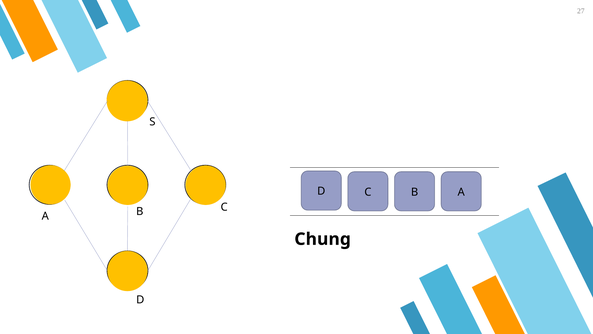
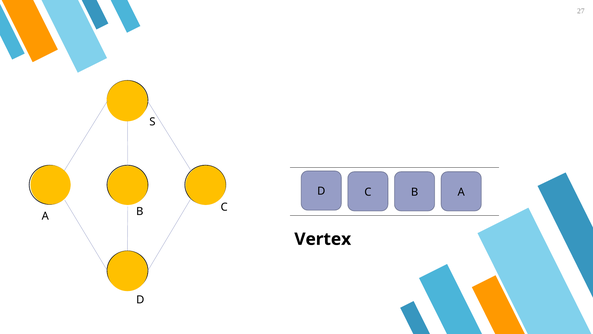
Chung: Chung -> Vertex
